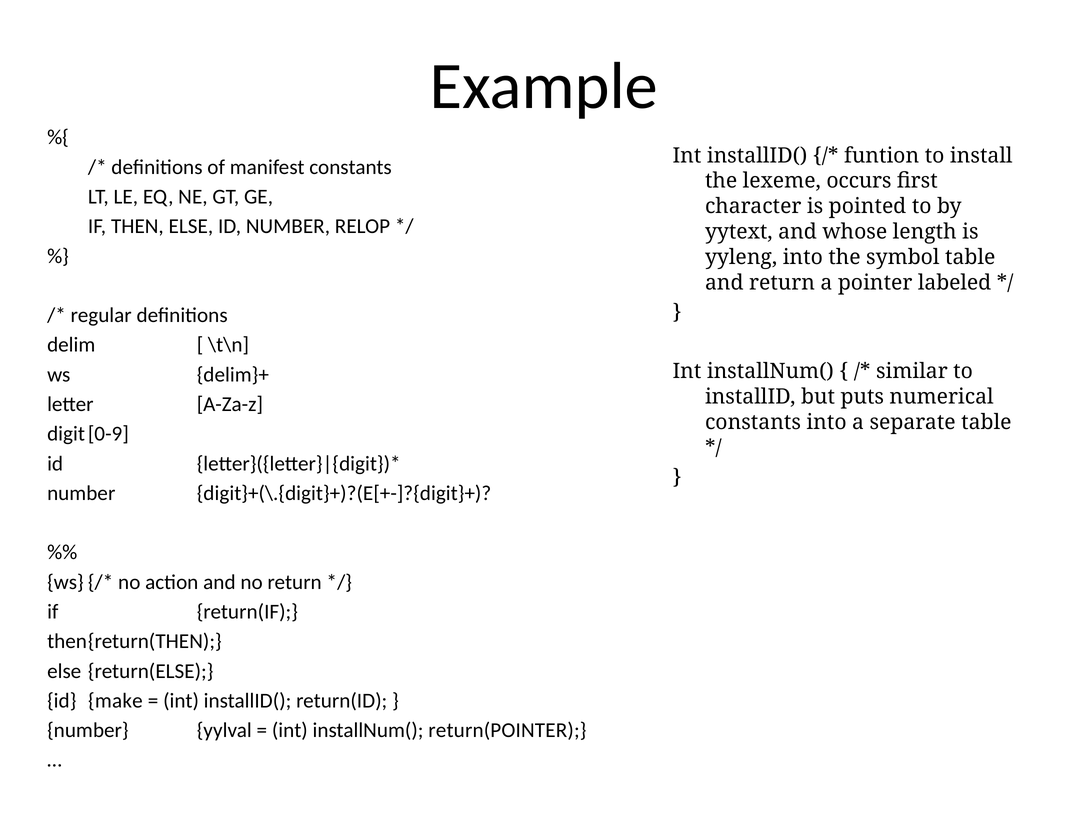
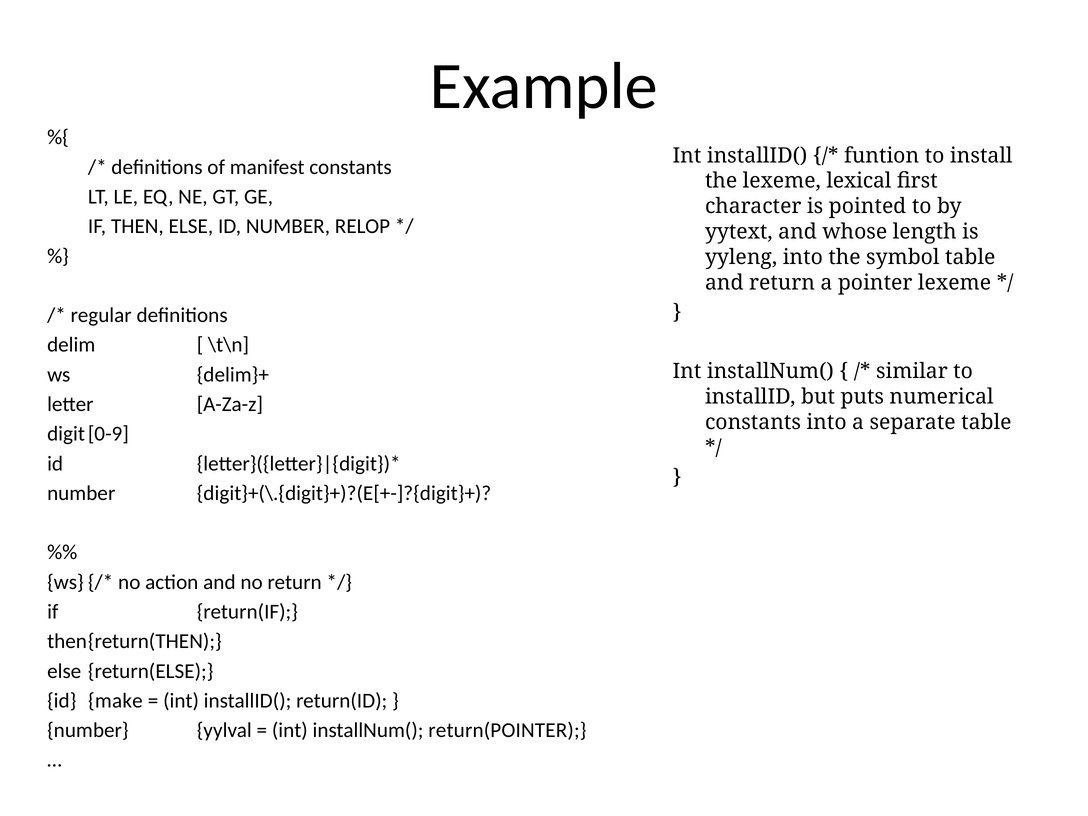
occurs: occurs -> lexical
pointer labeled: labeled -> lexeme
